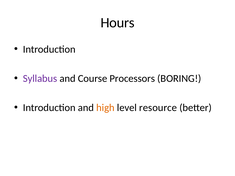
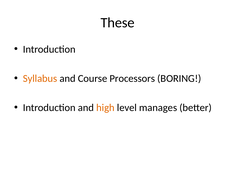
Hours: Hours -> These
Syllabus colour: purple -> orange
resource: resource -> manages
